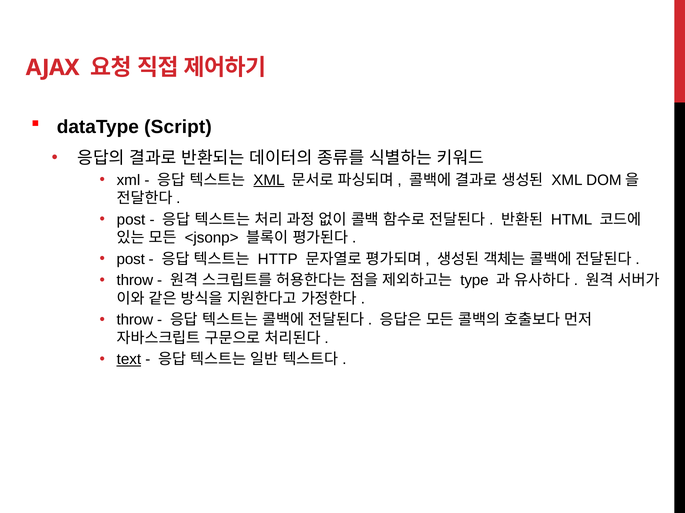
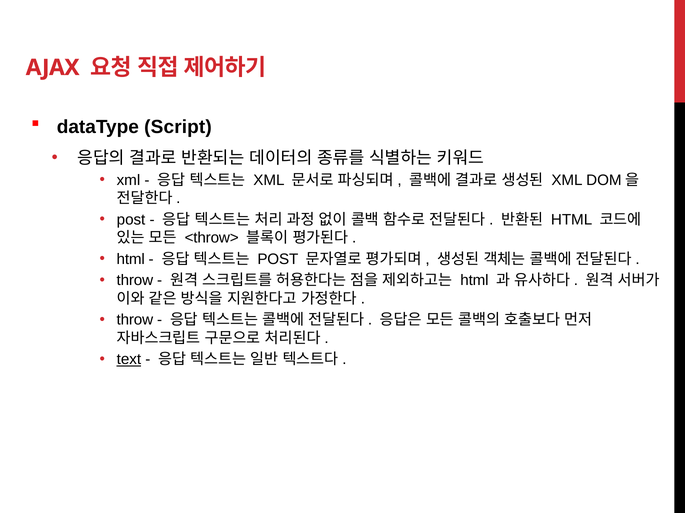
XML at (269, 180) underline: present -> none
<jsonp>: <jsonp> -> <throw>
post at (131, 260): post -> html
HTTP at (278, 260): HTTP -> POST
type at (474, 281): type -> html
